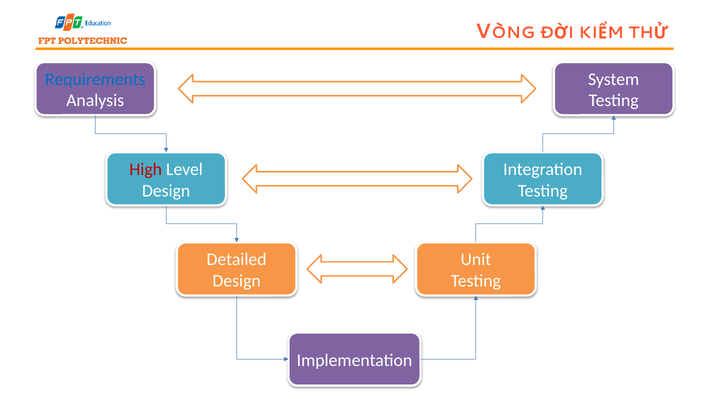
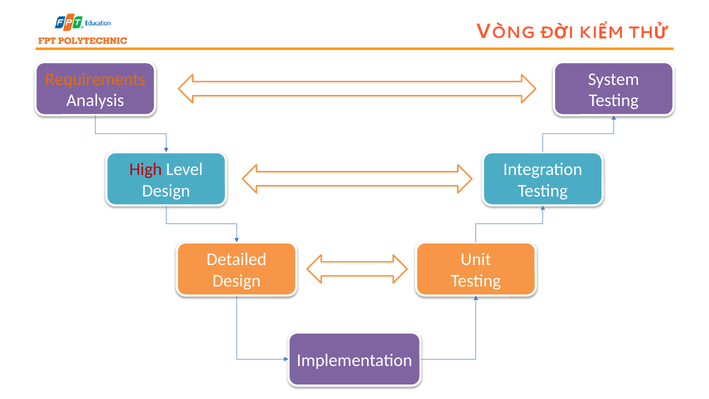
Requirements colour: blue -> orange
